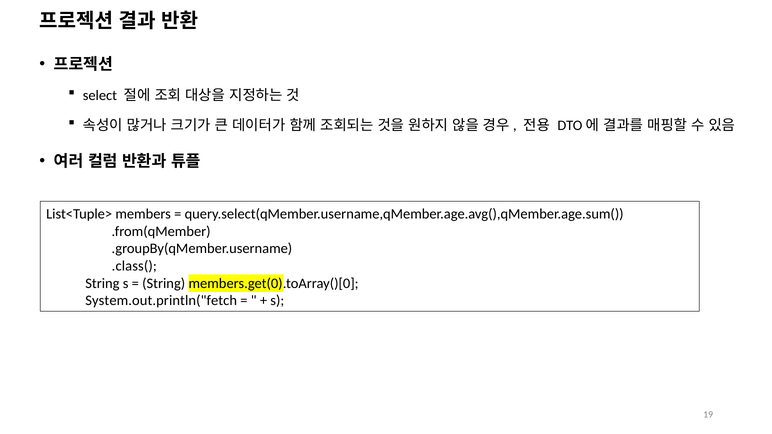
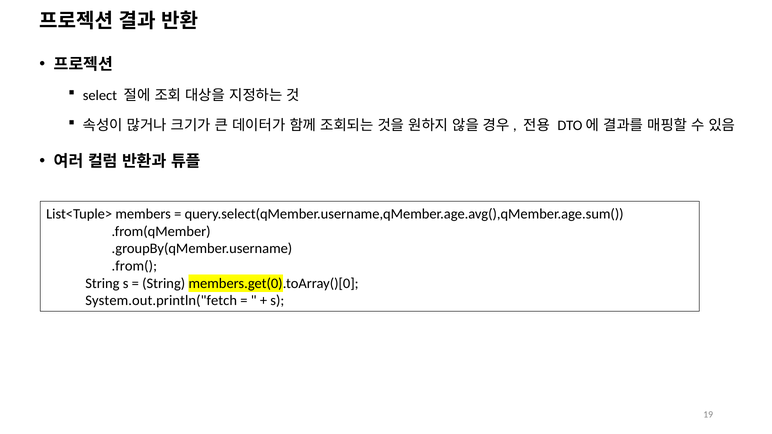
.class(: .class( -> .from(
